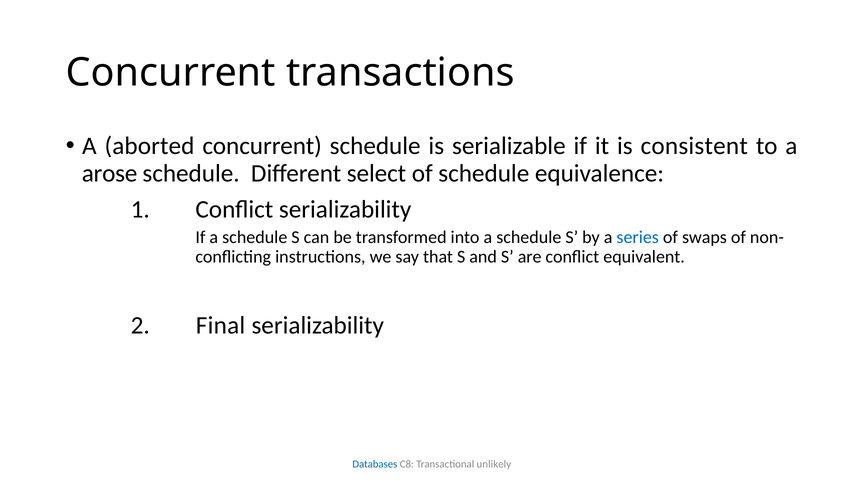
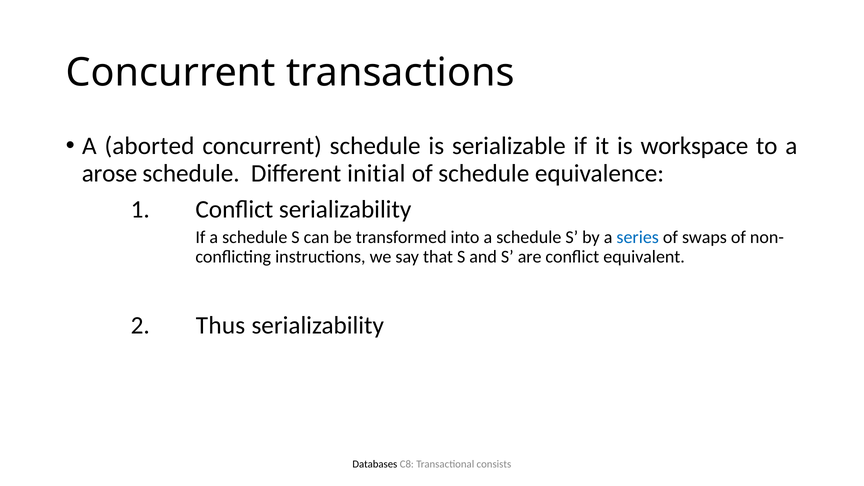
consistent: consistent -> workspace
select: select -> initial
Final: Final -> Thus
Databases colour: blue -> black
unlikely: unlikely -> consists
